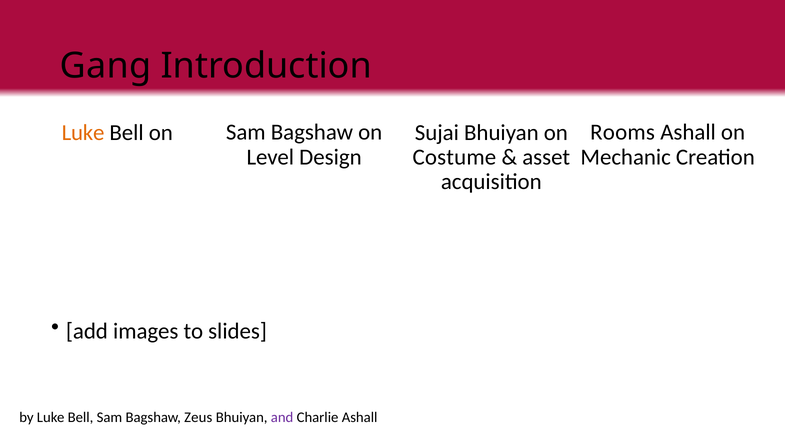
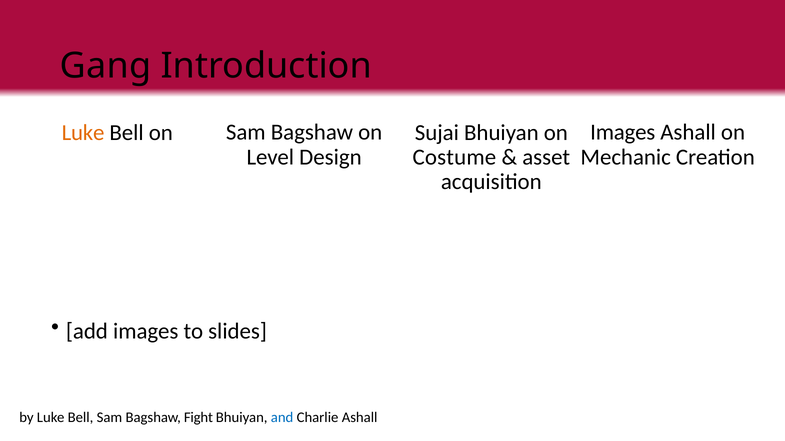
Rooms at (623, 132): Rooms -> Images
Zeus: Zeus -> Fight
and colour: purple -> blue
